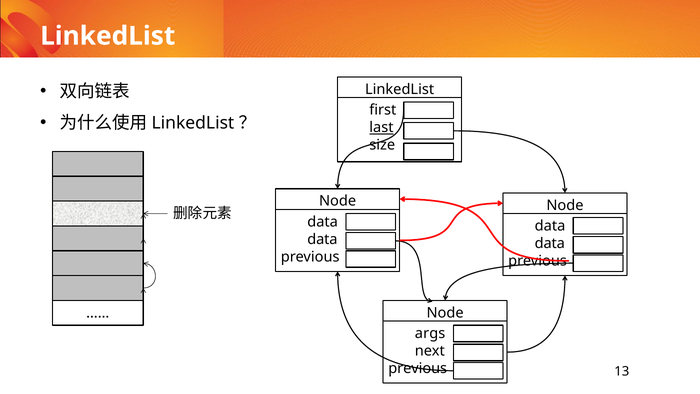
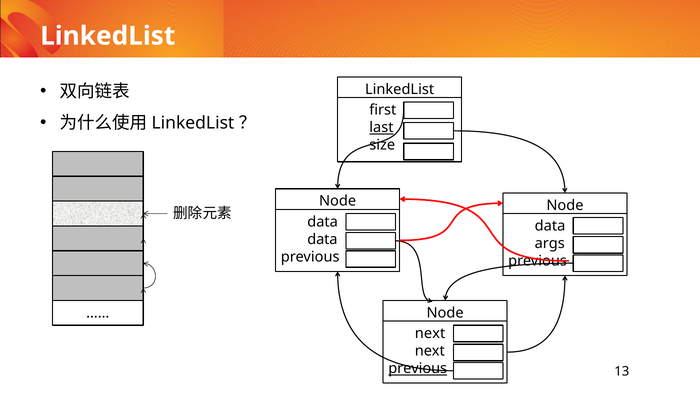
data at (550, 243): data -> args
args at (430, 333): args -> next
previous at (418, 368) underline: none -> present
